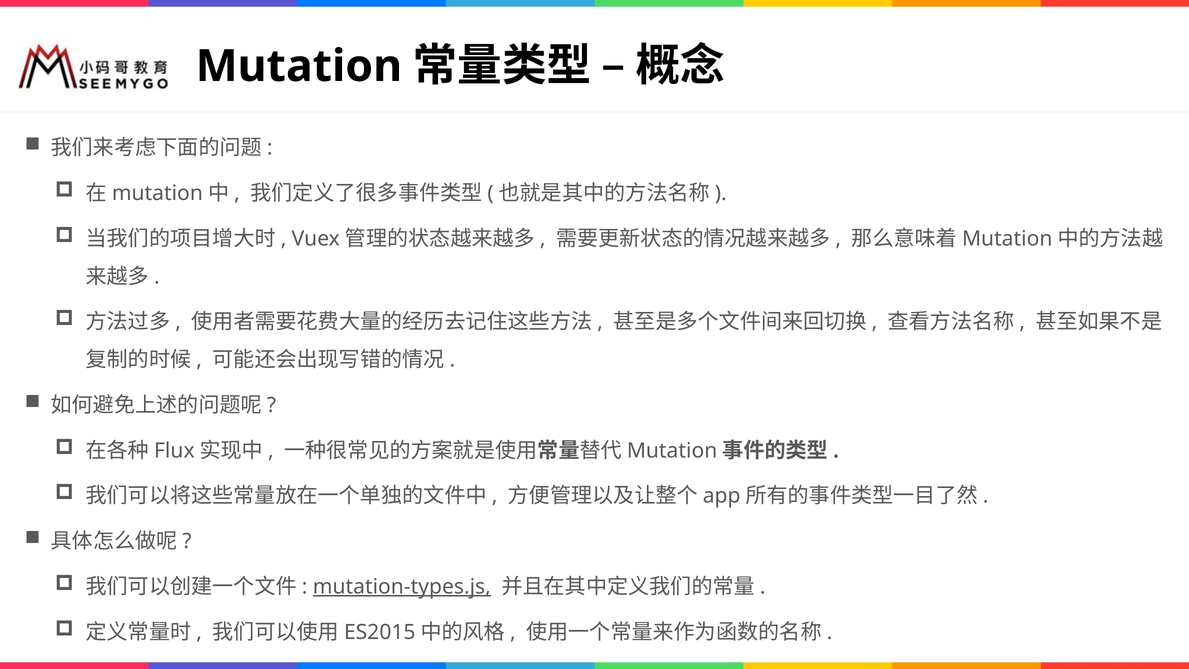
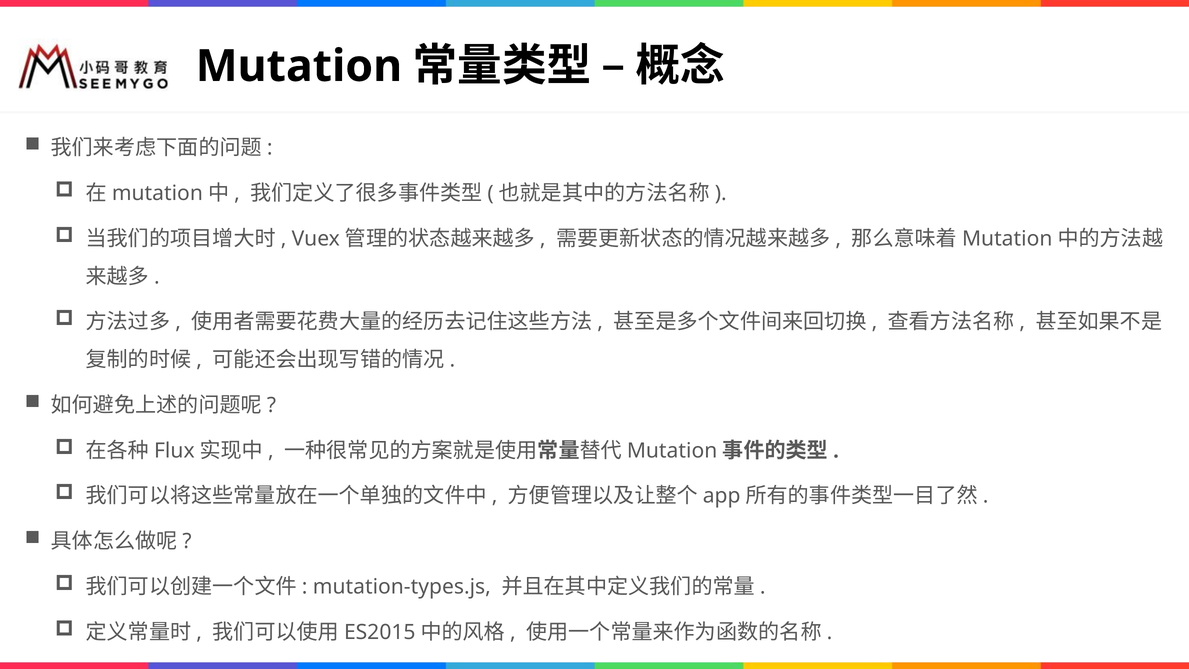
mutation-types.js underline: present -> none
